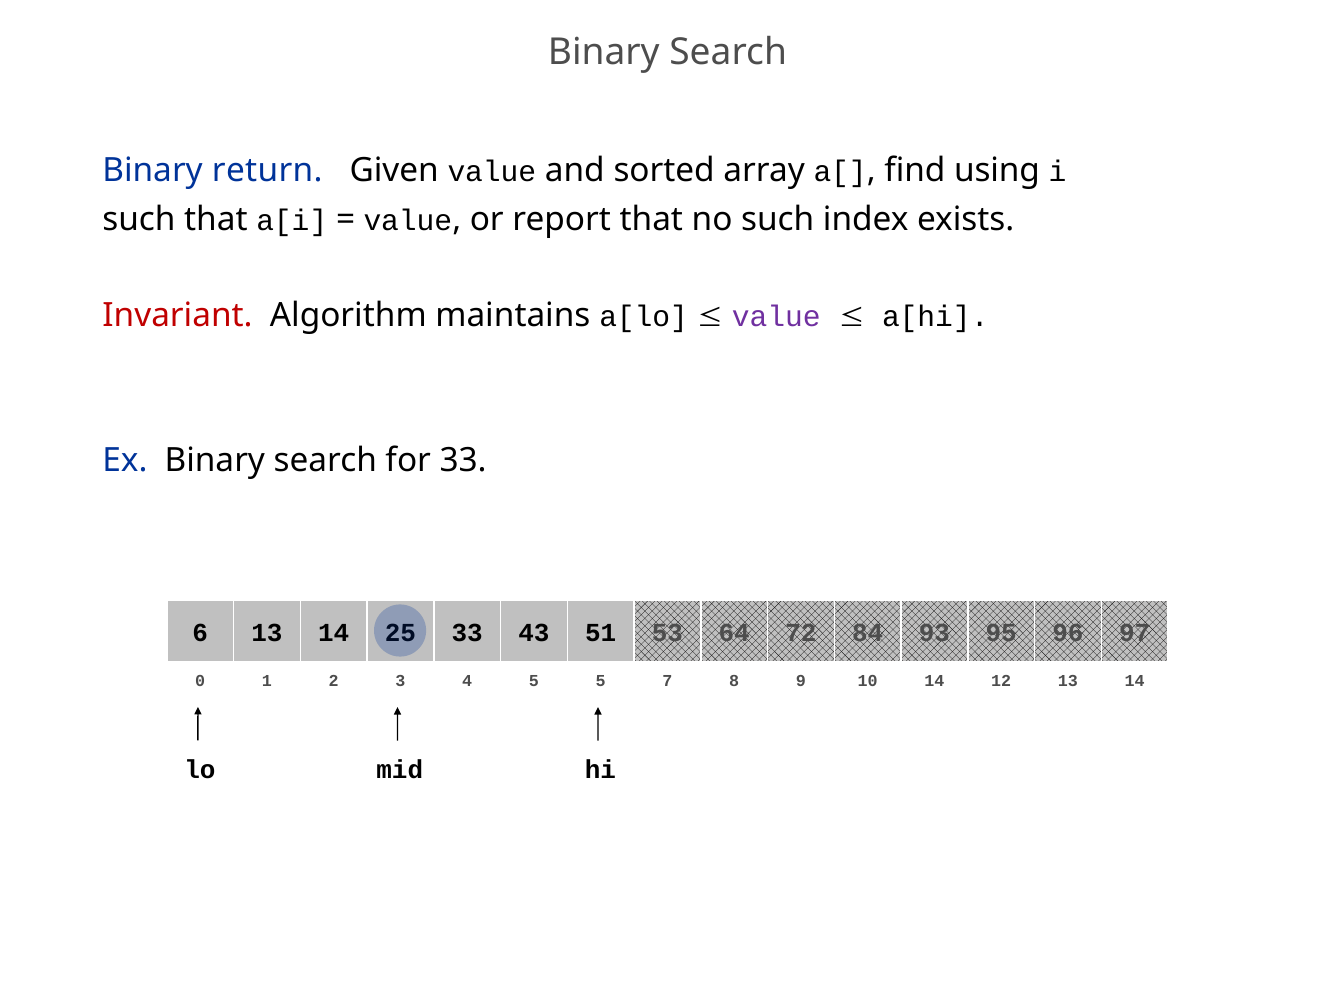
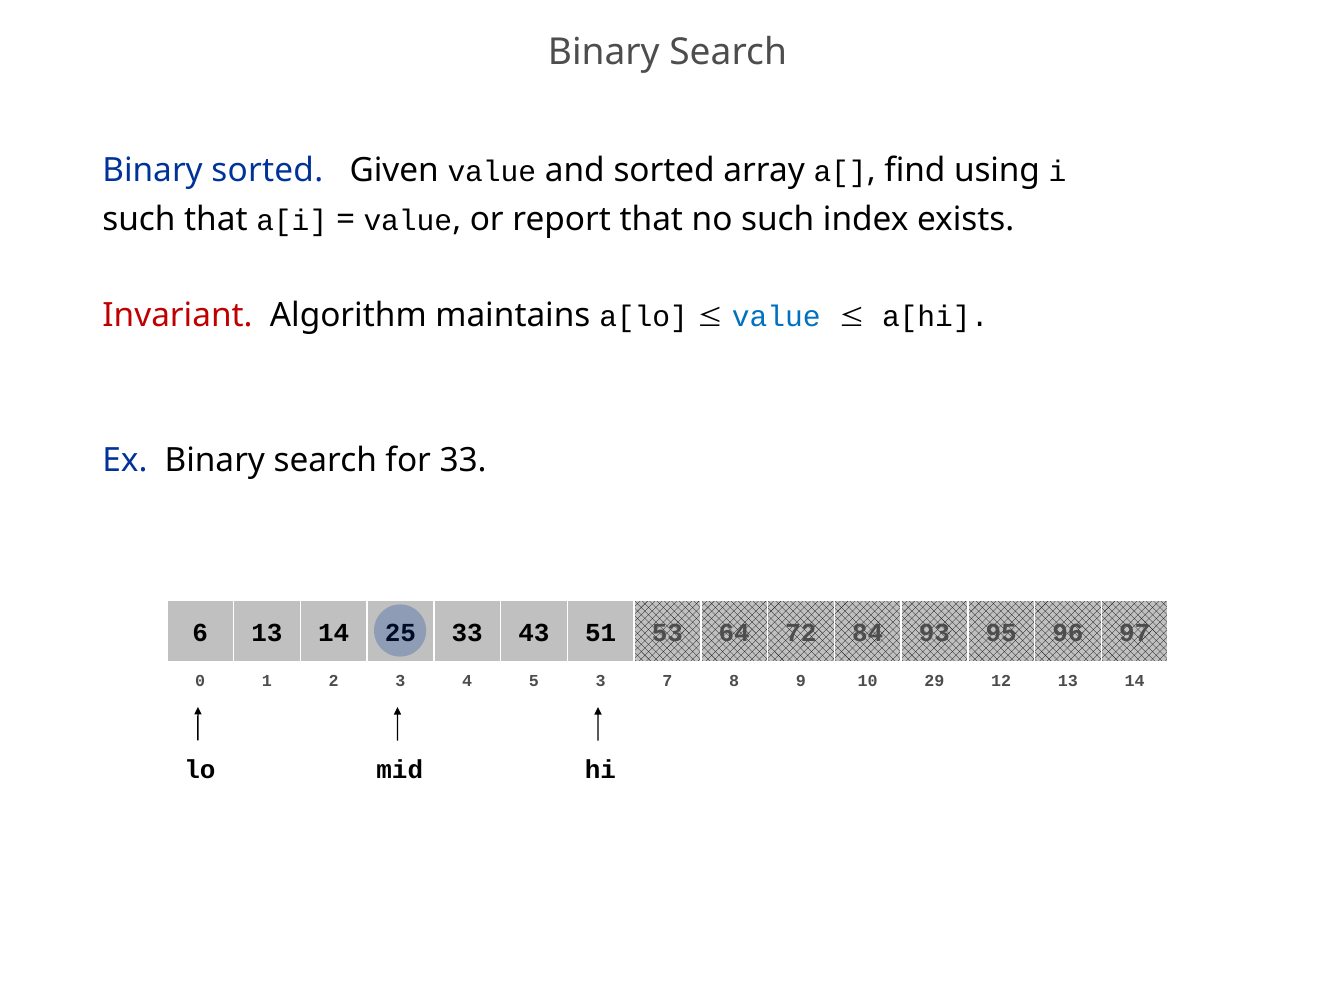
Binary return: return -> sorted
value at (776, 317) colour: purple -> blue
4 5: 5 -> 3
9 14: 14 -> 29
